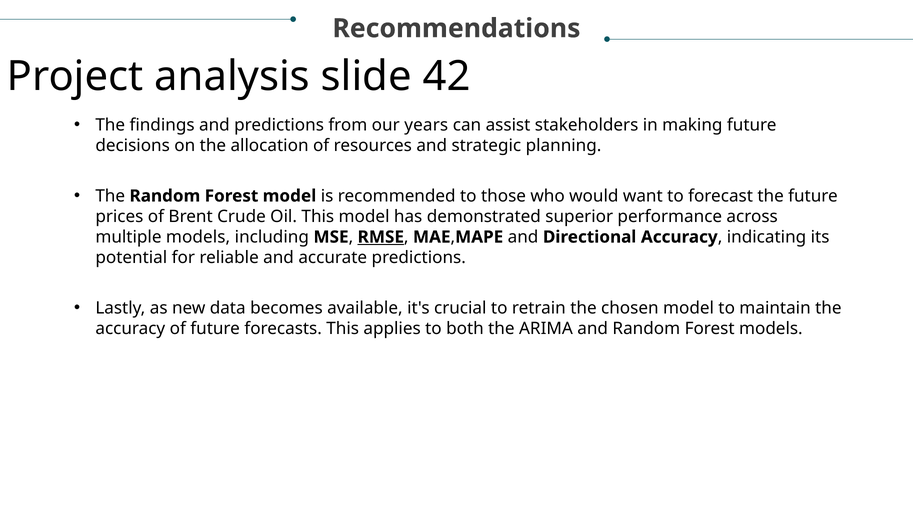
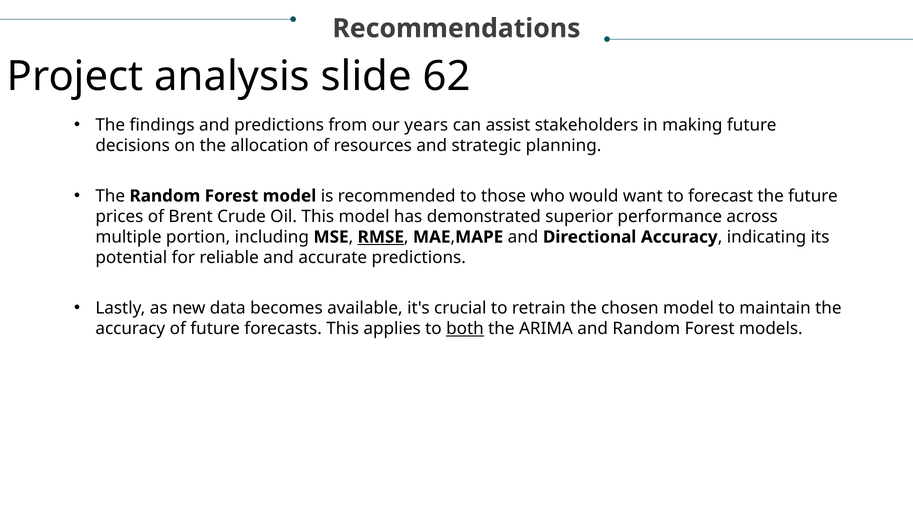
42: 42 -> 62
multiple models: models -> portion
both underline: none -> present
